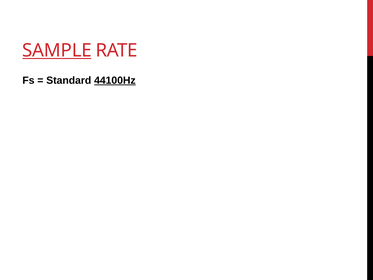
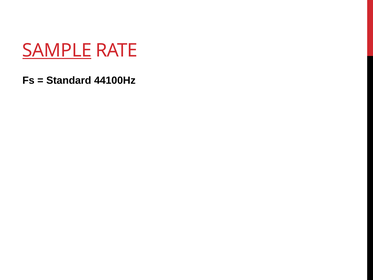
44100Hz underline: present -> none
